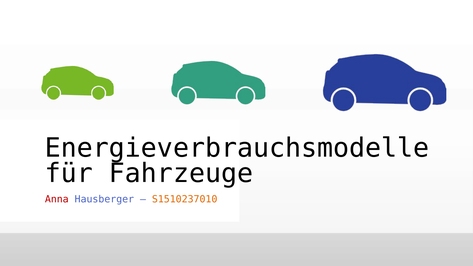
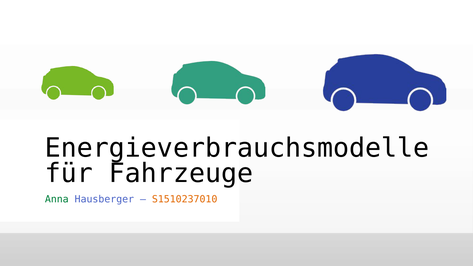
Anna colour: red -> green
